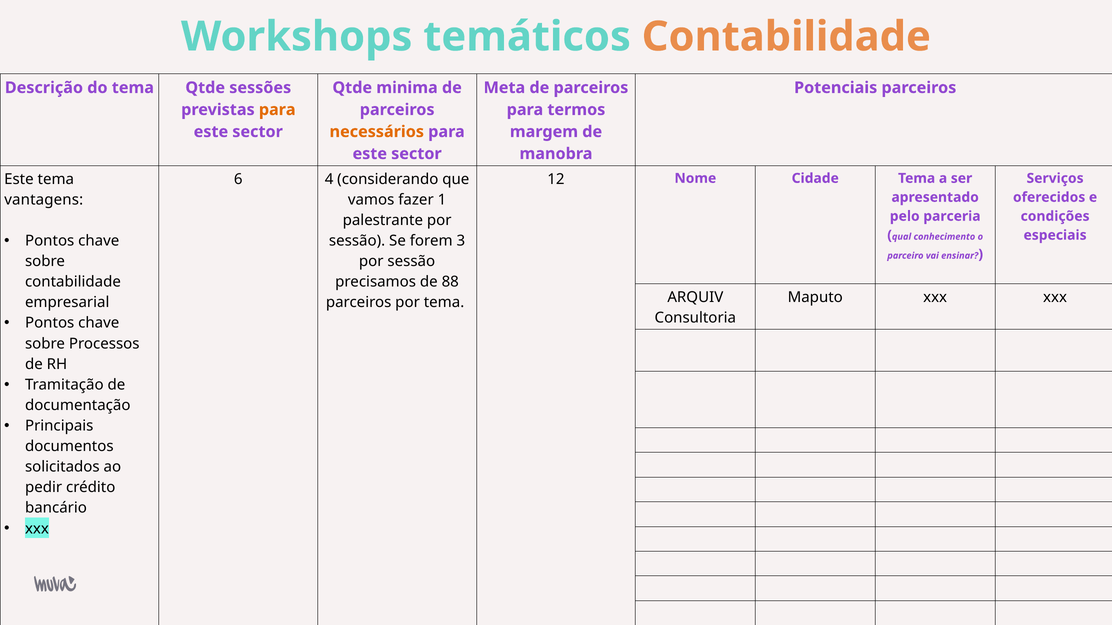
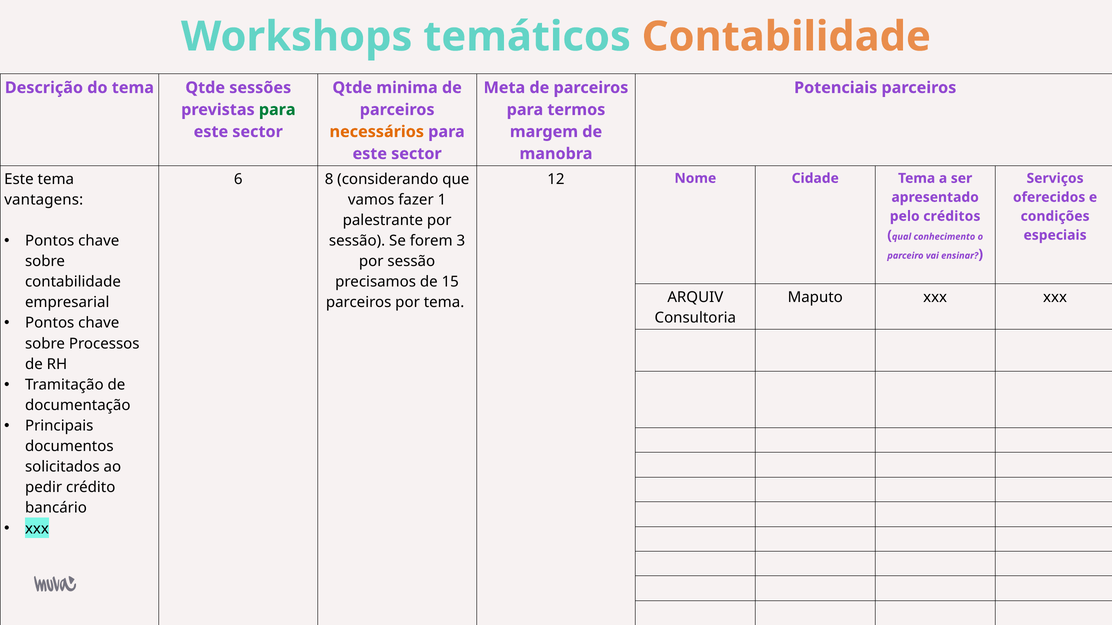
para at (277, 110) colour: orange -> green
4: 4 -> 8
parceria: parceria -> créditos
88: 88 -> 15
